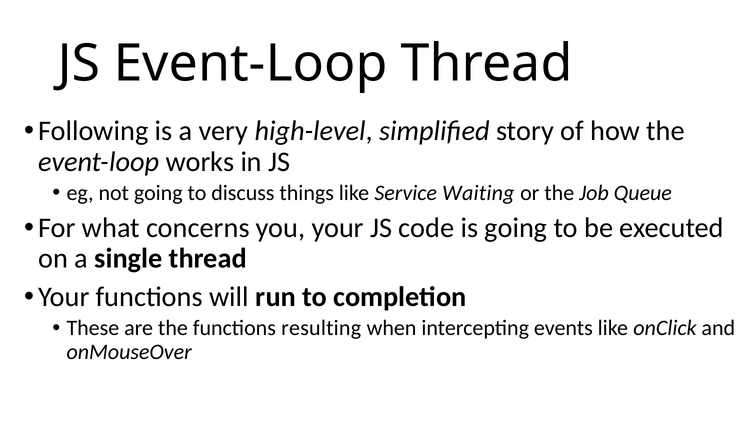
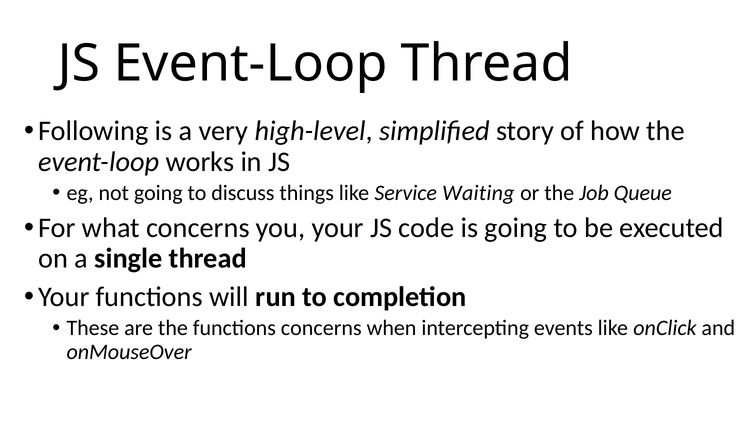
functions resulting: resulting -> concerns
